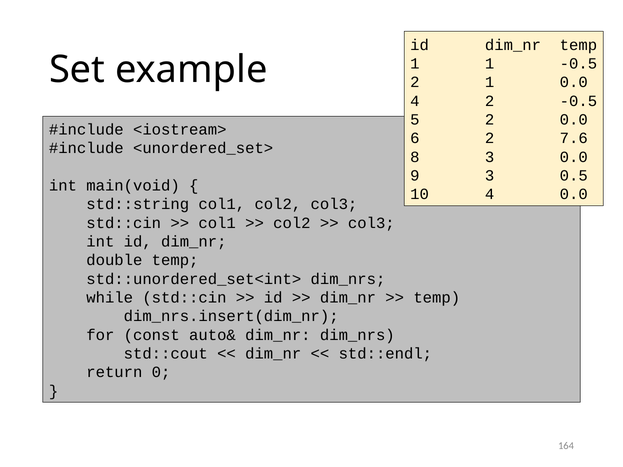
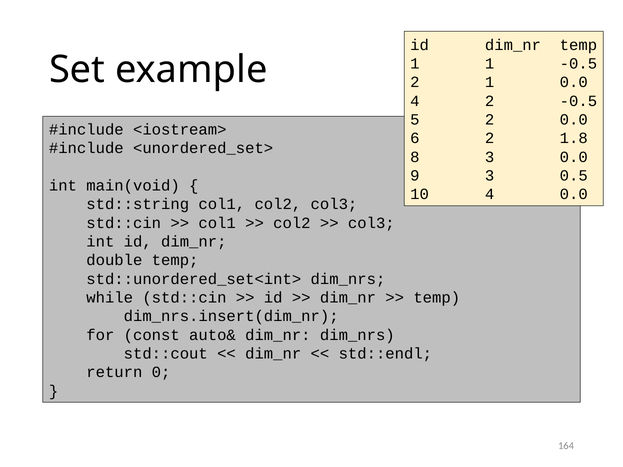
7.6: 7.6 -> 1.8
